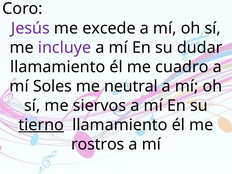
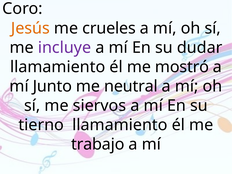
Jesús colour: purple -> orange
excede: excede -> crueles
cuadro: cuadro -> mostró
Soles: Soles -> Junto
tierno underline: present -> none
rostros: rostros -> trabajo
